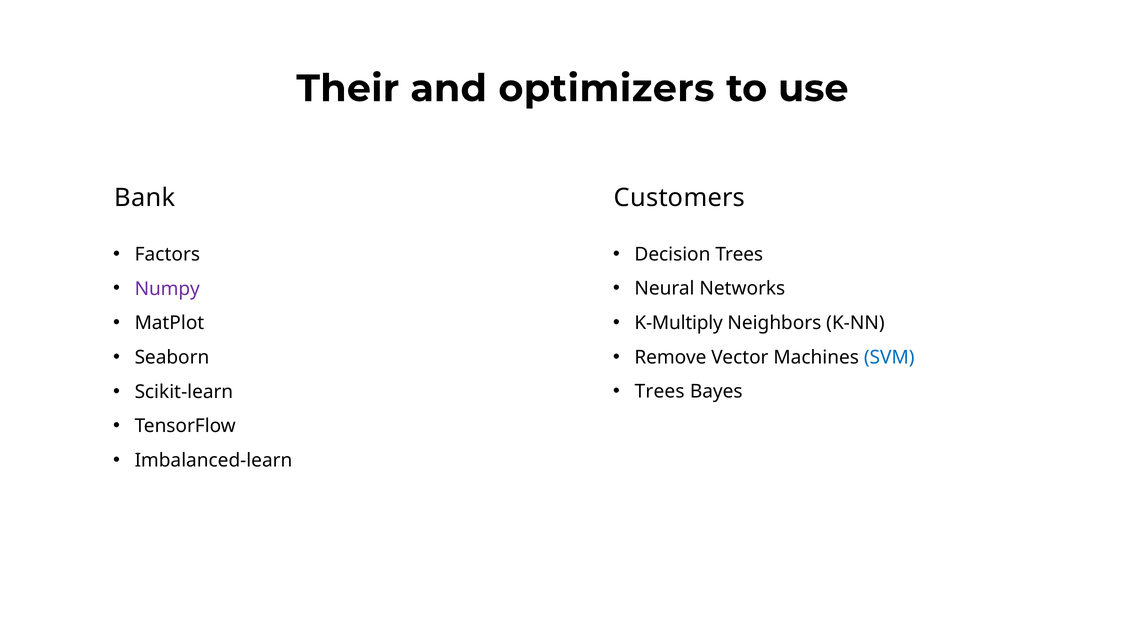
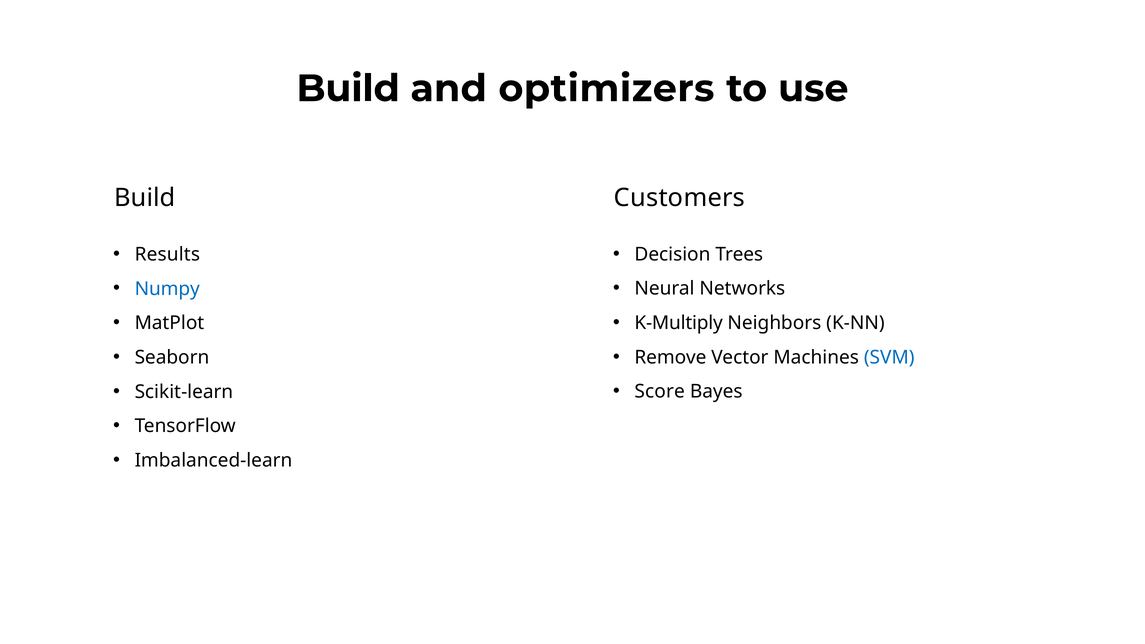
Their at (348, 89): Their -> Build
Bank at (145, 198): Bank -> Build
Factors: Factors -> Results
Numpy colour: purple -> blue
Trees at (660, 392): Trees -> Score
